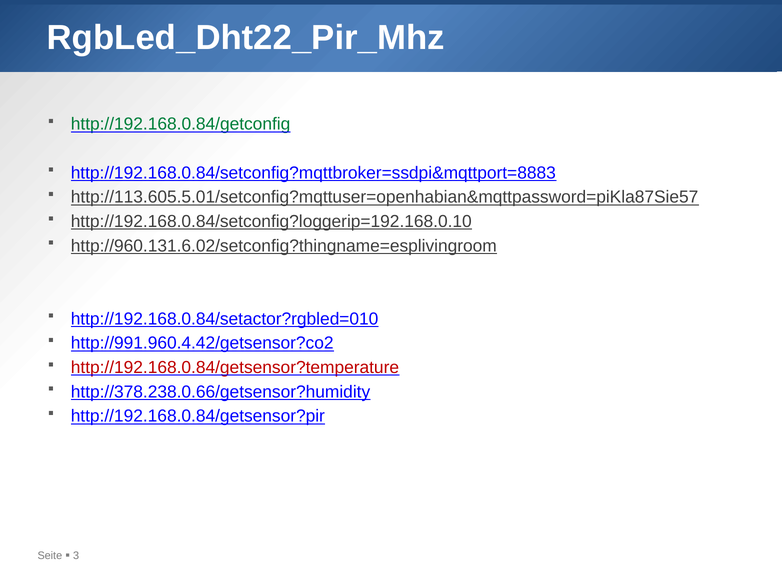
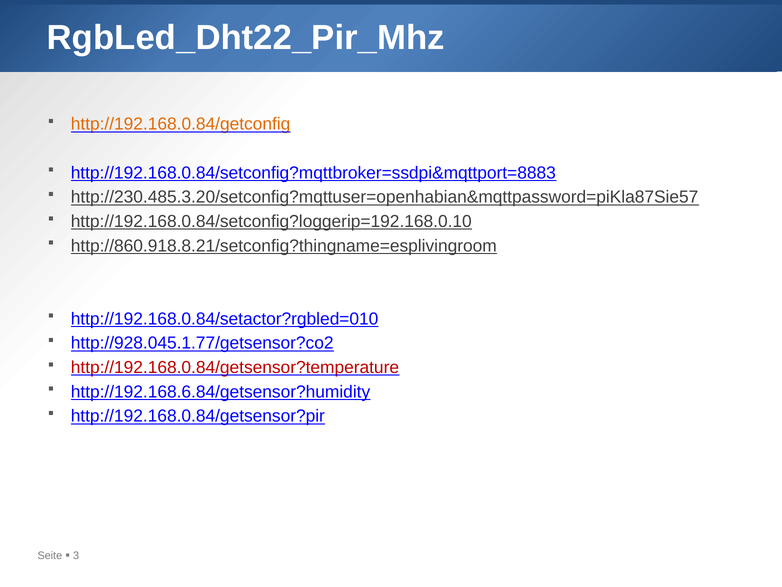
http://192.168.0.84/getconfig colour: green -> orange
http://113.605.5.01/setconfig?mqttuser=openhabian&mqttpassword=piKla87Sie57: http://113.605.5.01/setconfig?mqttuser=openhabian&mqttpassword=piKla87Sie57 -> http://230.485.3.20/setconfig?mqttuser=openhabian&mqttpassword=piKla87Sie57
http://960.131.6.02/setconfig?thingname=esplivingroom: http://960.131.6.02/setconfig?thingname=esplivingroom -> http://860.918.8.21/setconfig?thingname=esplivingroom
http://991.960.4.42/getsensor?co2: http://991.960.4.42/getsensor?co2 -> http://928.045.1.77/getsensor?co2
http://378.238.0.66/getsensor?humidity: http://378.238.0.66/getsensor?humidity -> http://192.168.6.84/getsensor?humidity
